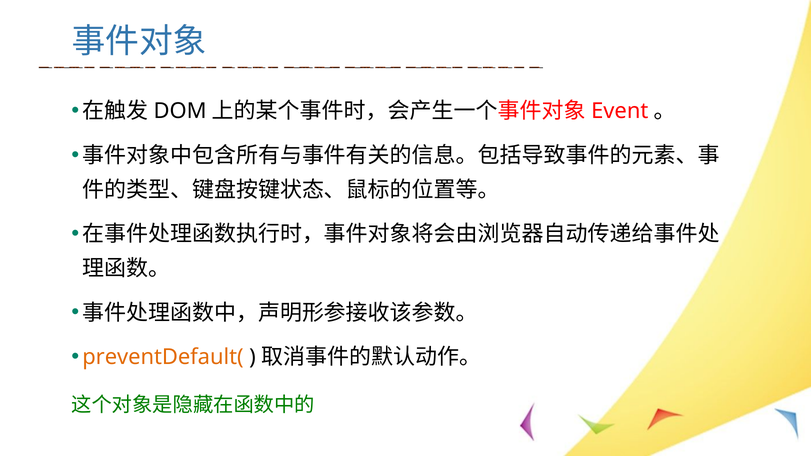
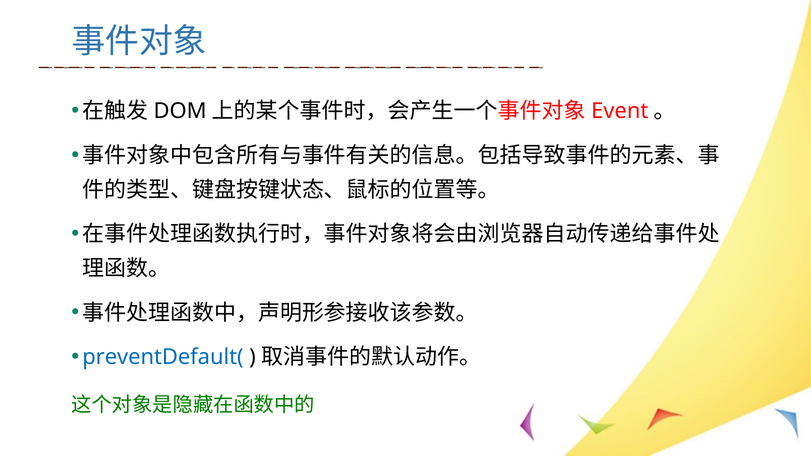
preventDefault( colour: orange -> blue
